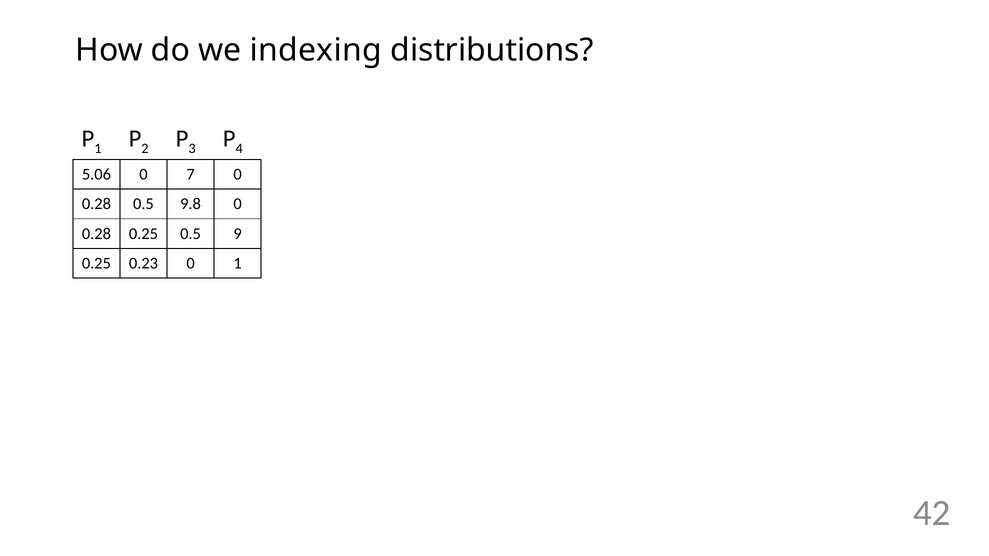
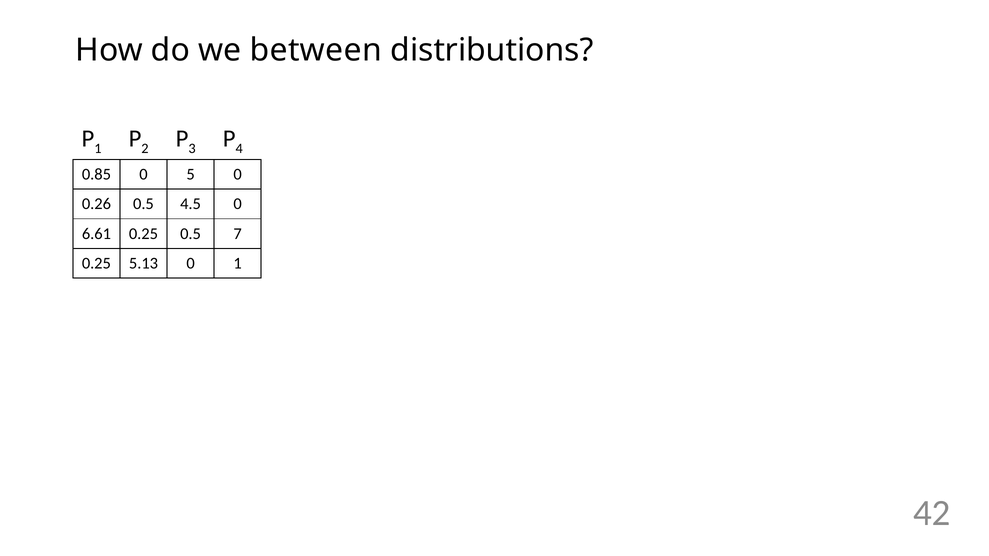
indexing: indexing -> between
5.06: 5.06 -> 0.85
7: 7 -> 5
0.28 at (96, 204): 0.28 -> 0.26
9.8: 9.8 -> 4.5
0.28 at (96, 234): 0.28 -> 6.61
9: 9 -> 7
0.23: 0.23 -> 5.13
